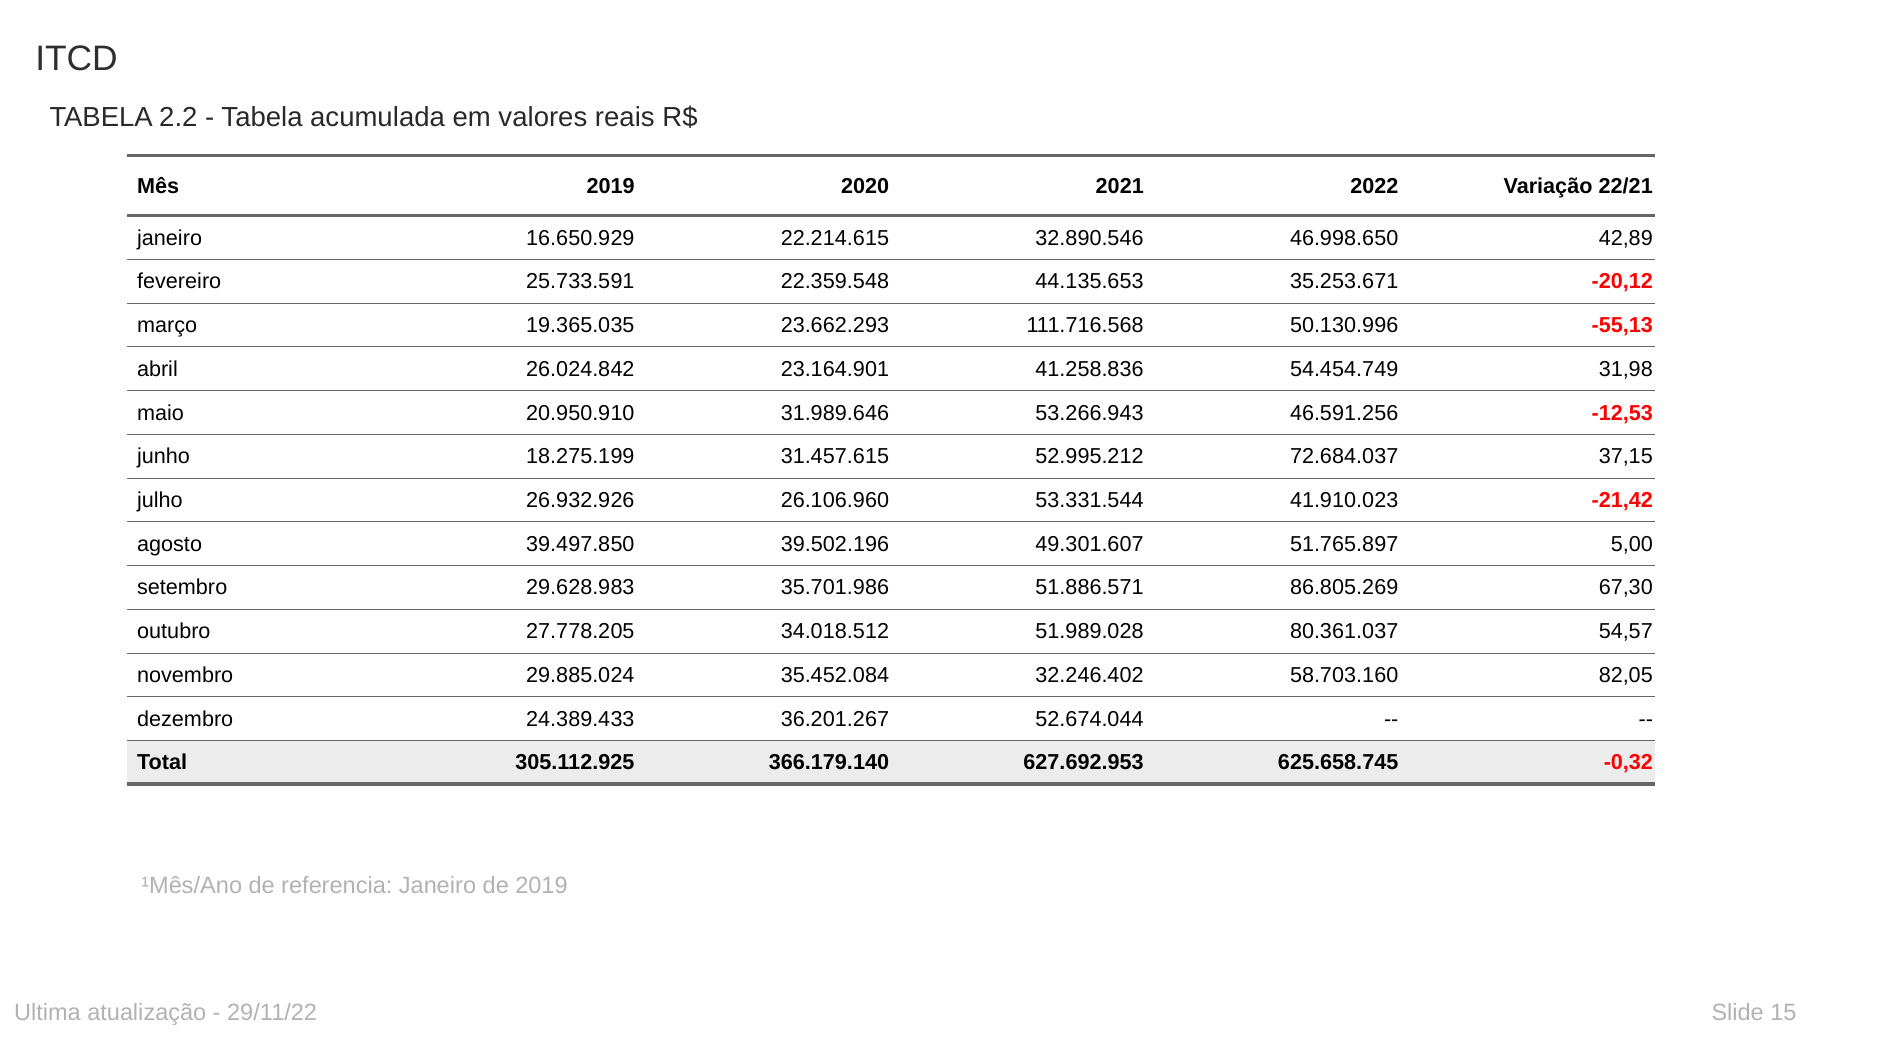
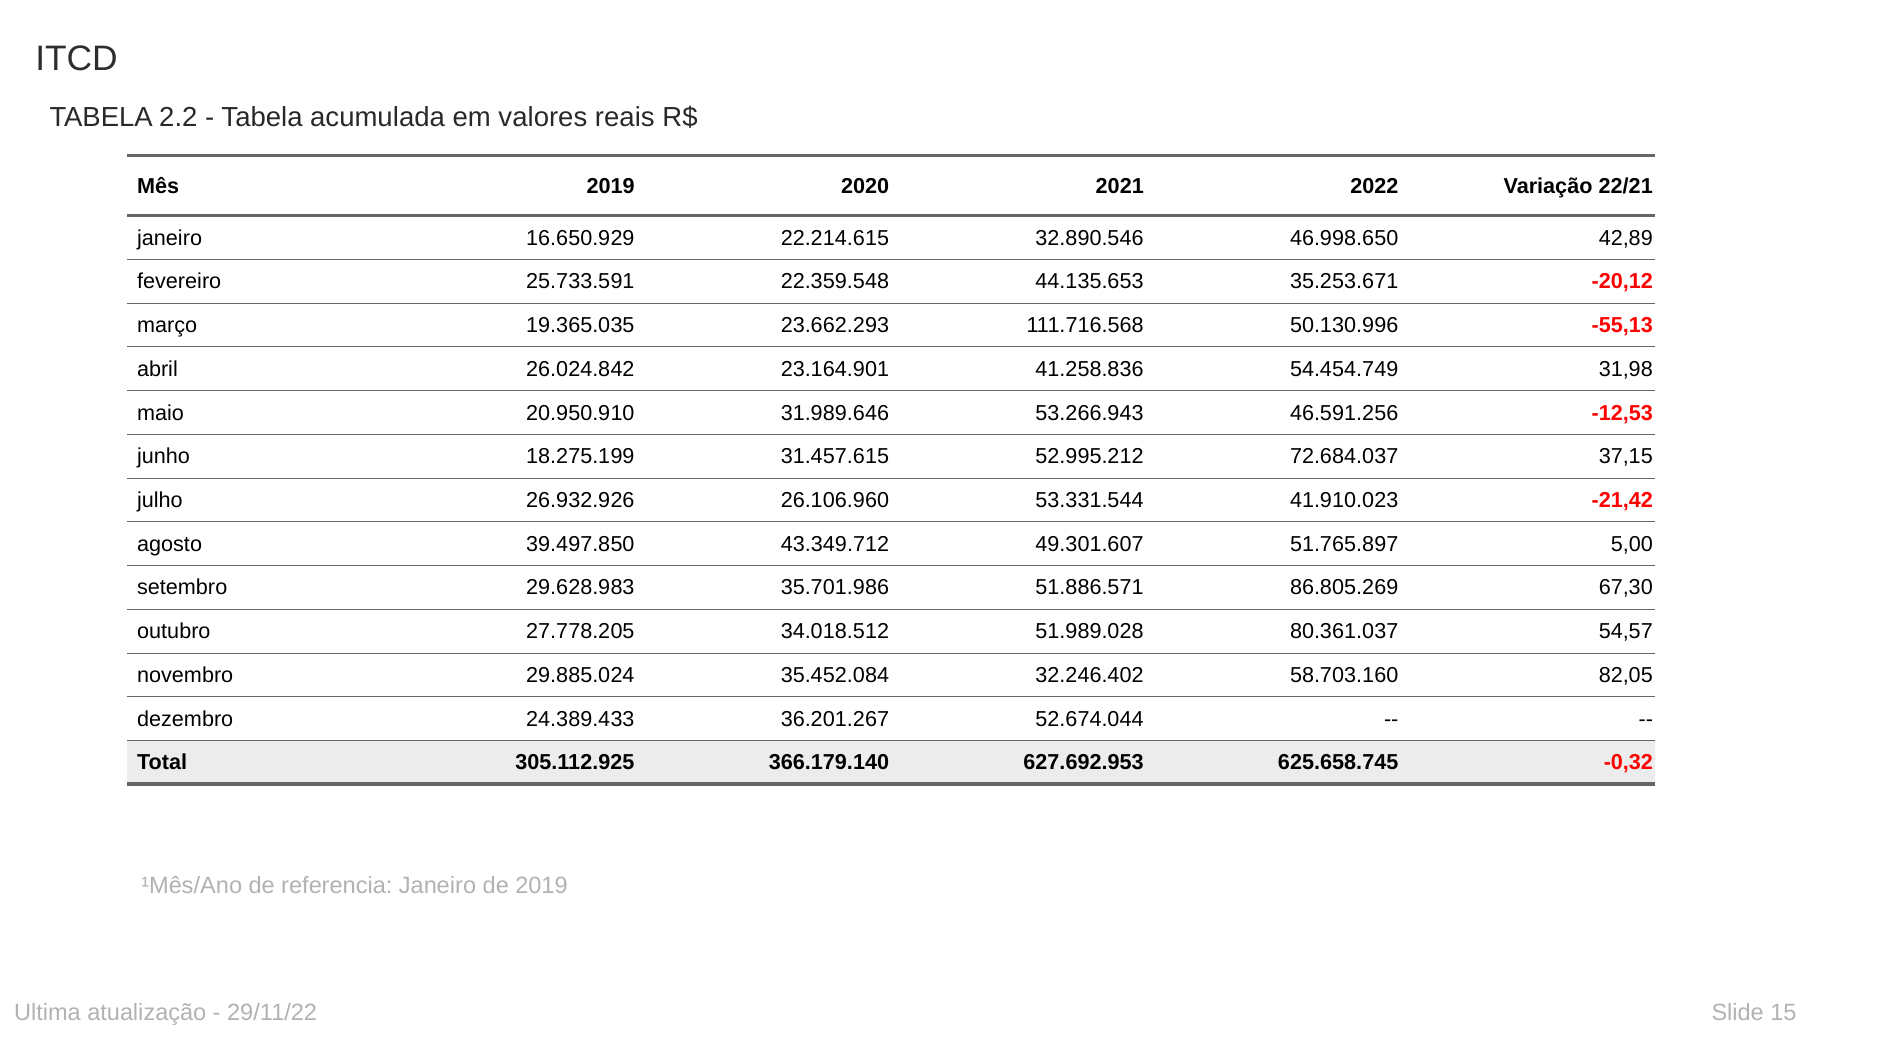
39.502.196: 39.502.196 -> 43.349.712
